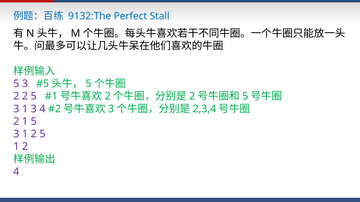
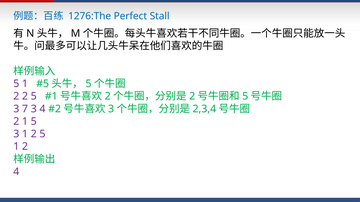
9132:The: 9132:The -> 1276:The
3 at (25, 84): 3 -> 1
1 at (25, 109): 1 -> 7
